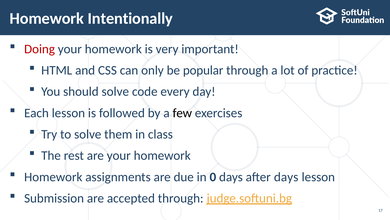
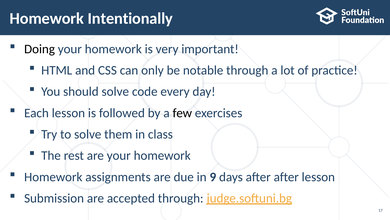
Doing colour: red -> black
popular: popular -> notable
0: 0 -> 9
after days: days -> after
